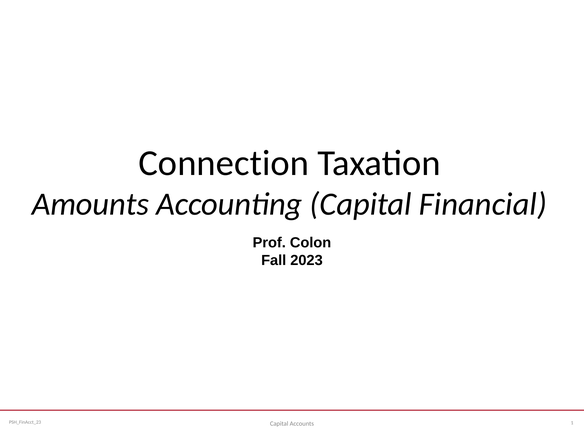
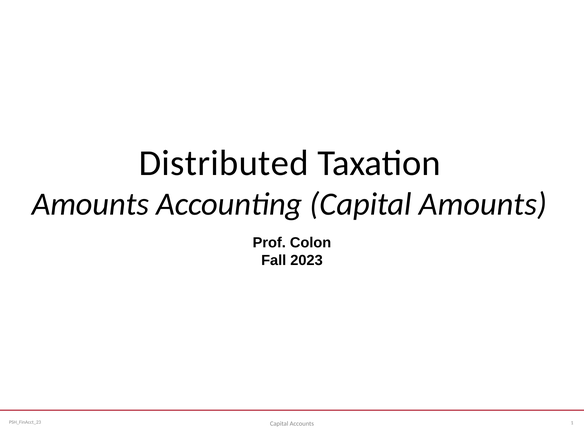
Connection: Connection -> Distributed
Capital Financial: Financial -> Amounts
